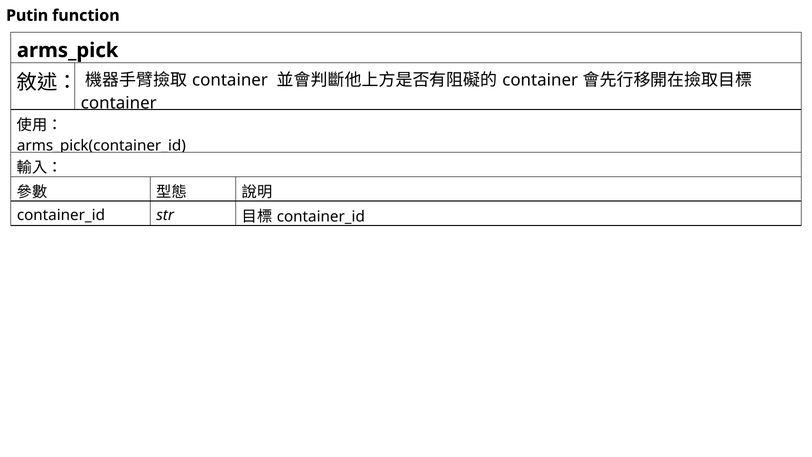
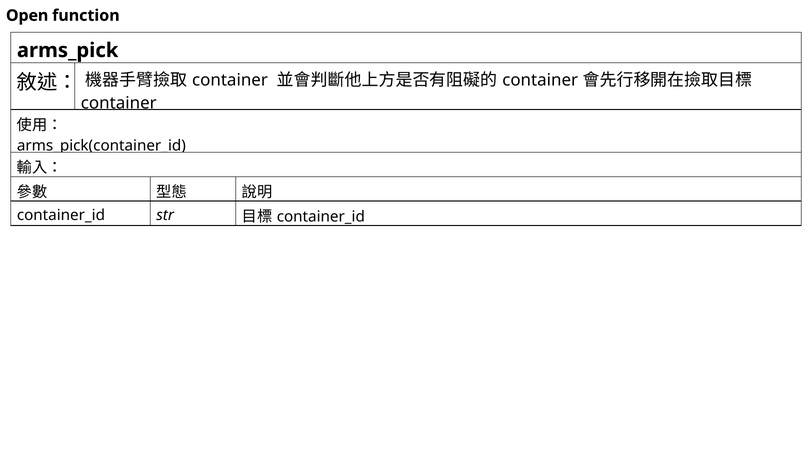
Putin: Putin -> Open
